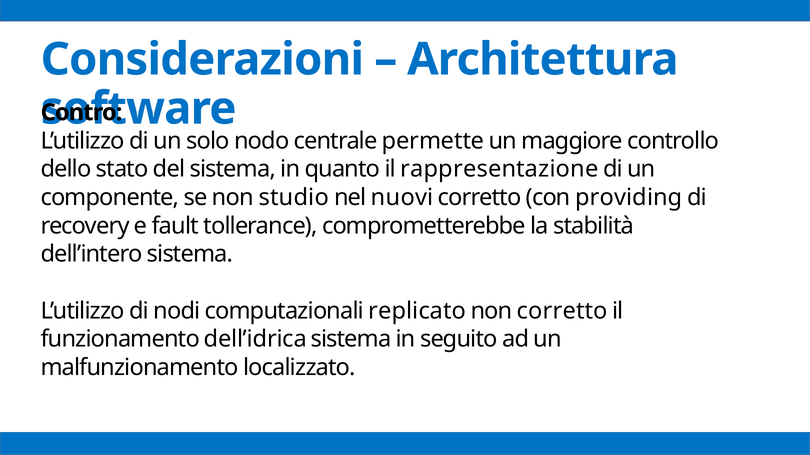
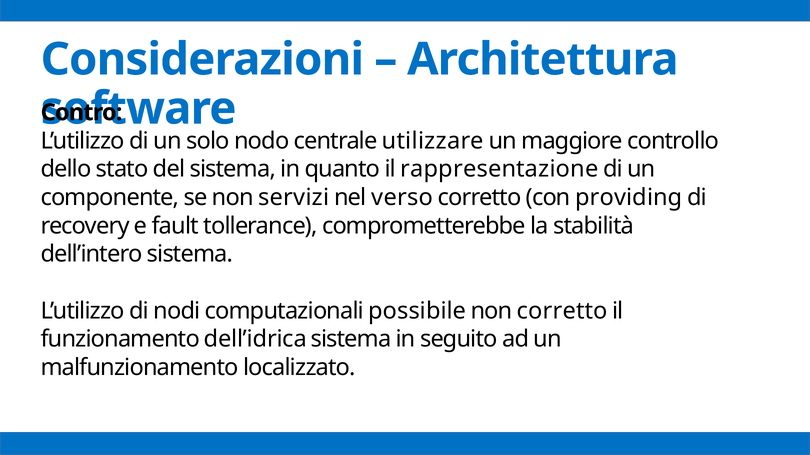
permette: permette -> utilizzare
studio: studio -> servizi
nuovi: nuovi -> verso
replicato: replicato -> possibile
